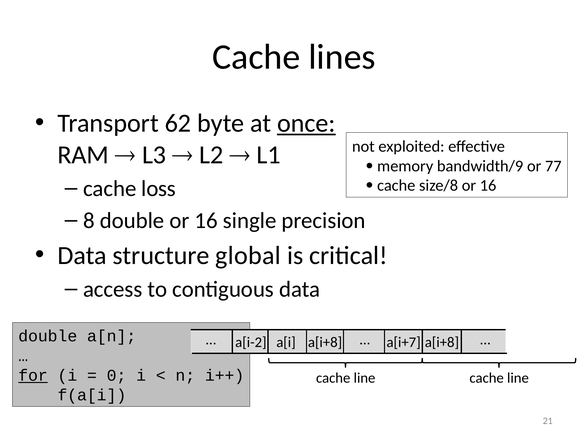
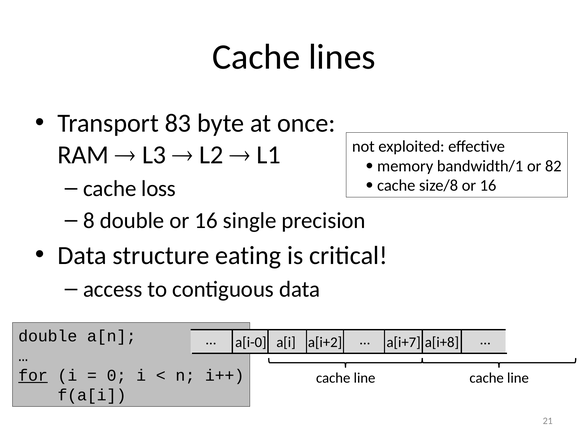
62: 62 -> 83
once underline: present -> none
bandwidth/9: bandwidth/9 -> bandwidth/1
77: 77 -> 82
global: global -> eating
a[i-2: a[i-2 -> a[i-0
a[i a[i+8: a[i+8 -> a[i+2
